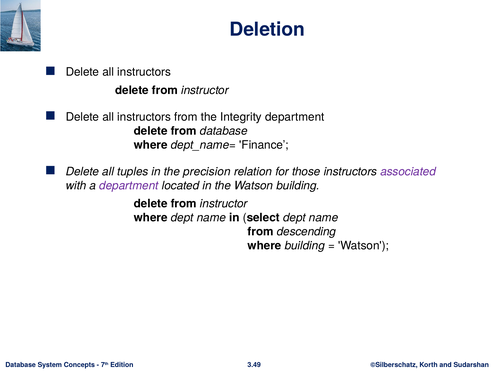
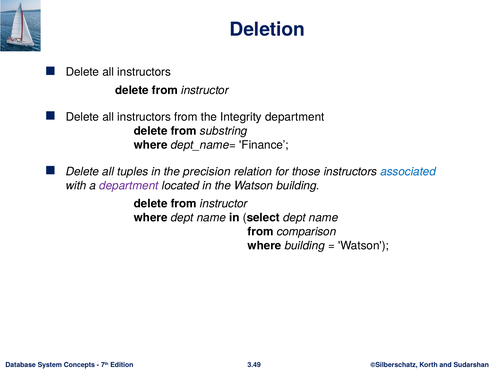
from database: database -> substring
associated colour: purple -> blue
descending: descending -> comparison
